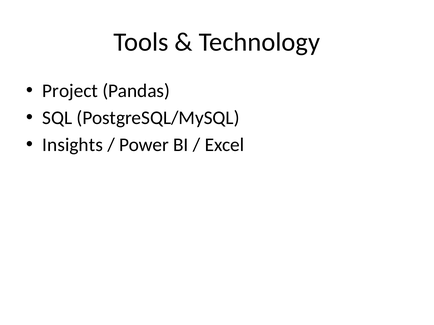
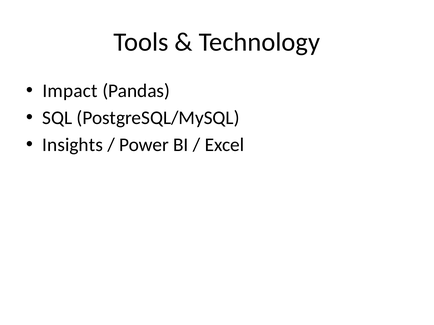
Project: Project -> Impact
